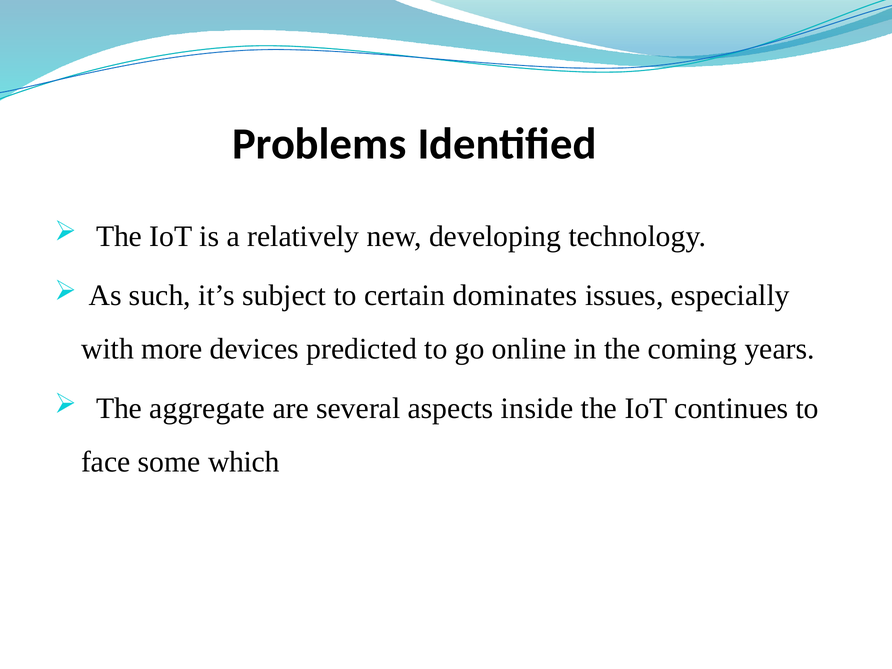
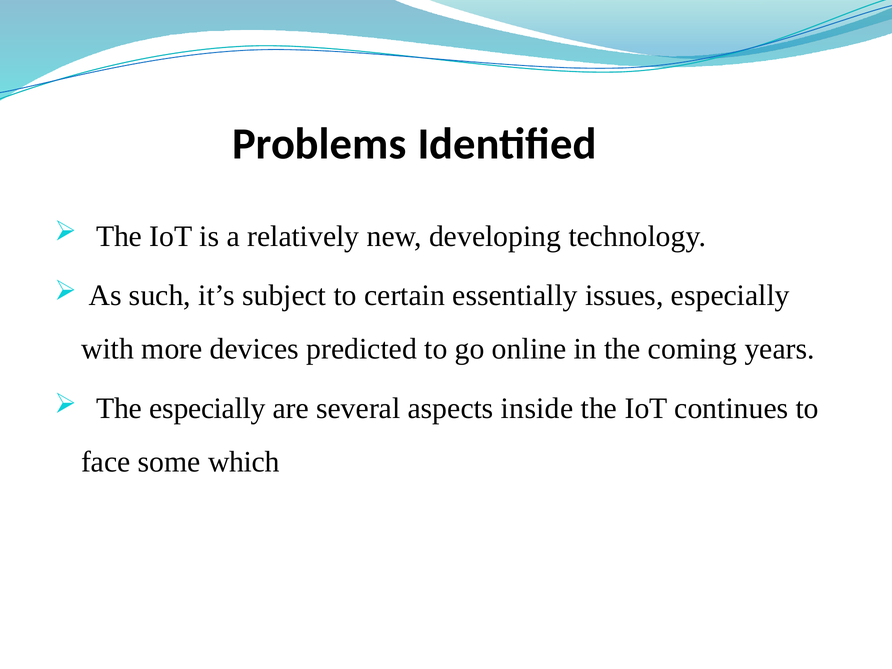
dominates: dominates -> essentially
The aggregate: aggregate -> especially
